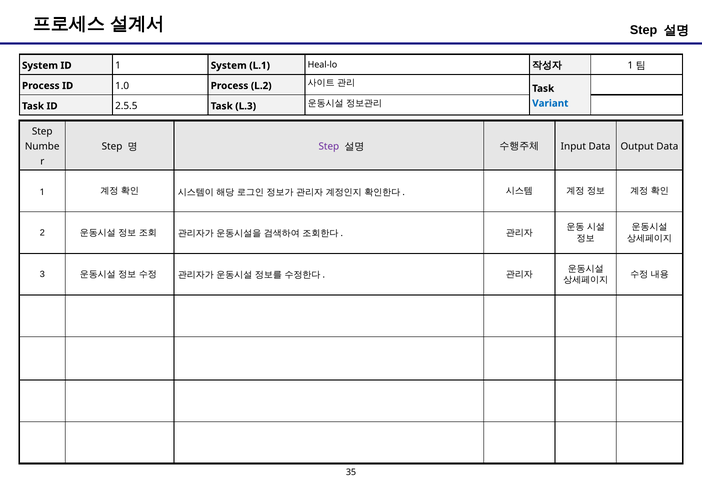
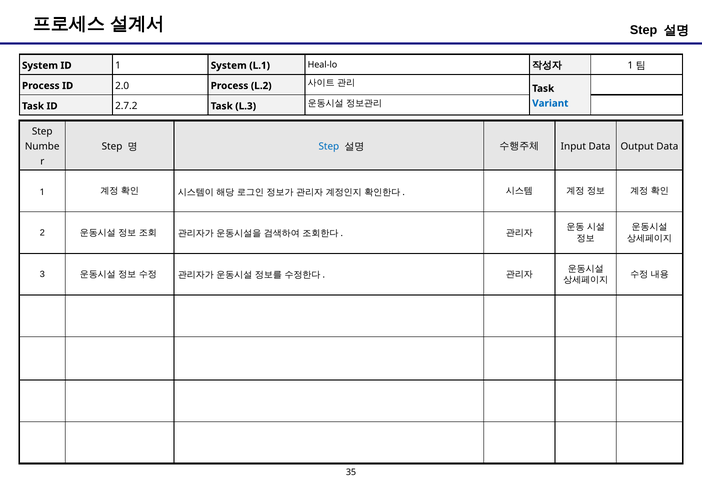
1.0: 1.0 -> 2.0
2.5.5: 2.5.5 -> 2.7.2
Step at (329, 147) colour: purple -> blue
